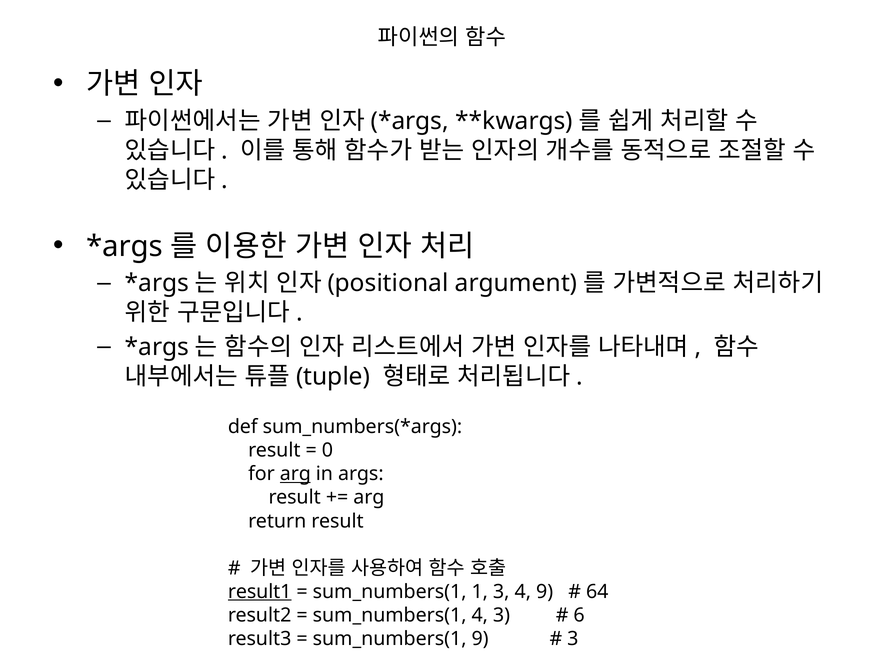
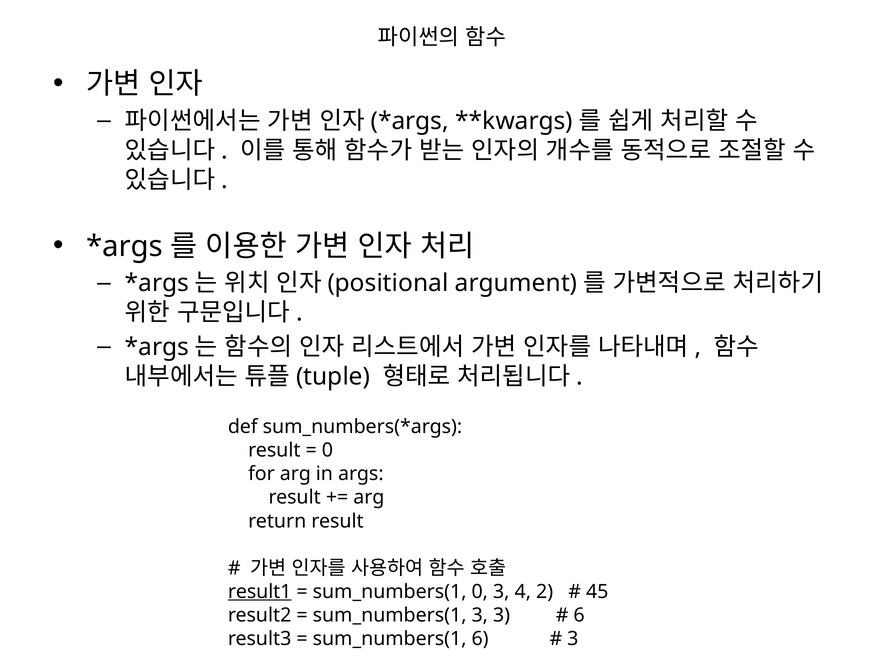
arg at (295, 474) underline: present -> none
sum_numbers(1 1: 1 -> 0
4 9: 9 -> 2
64: 64 -> 45
sum_numbers(1 4: 4 -> 3
sum_numbers(1 9: 9 -> 6
